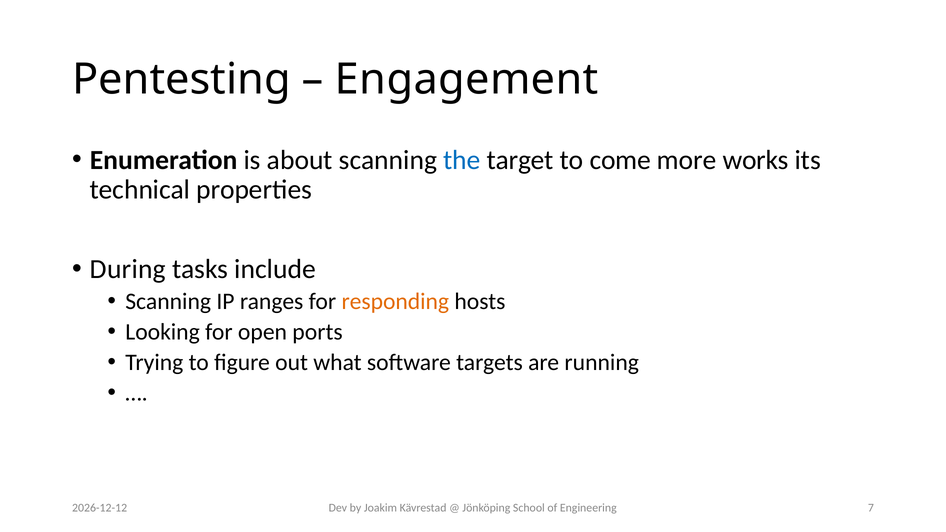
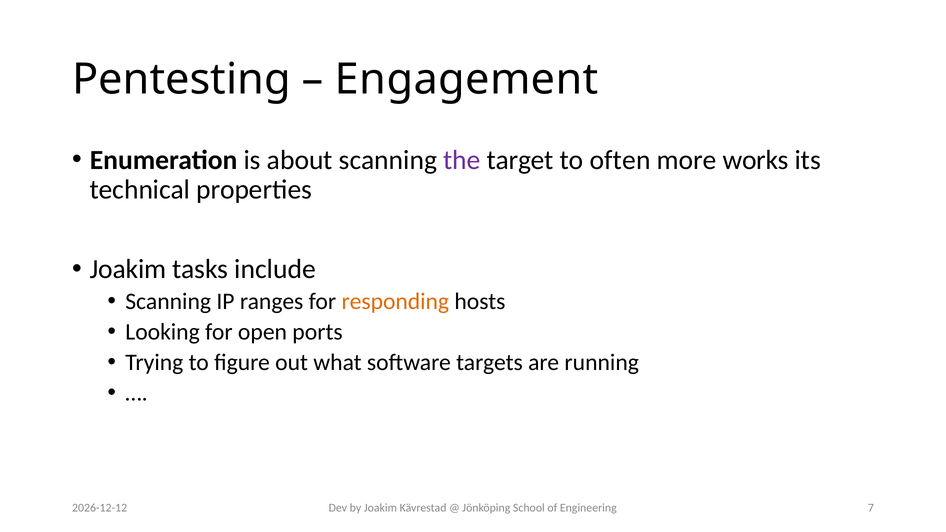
the colour: blue -> purple
come: come -> often
During at (128, 269): During -> Joakim
